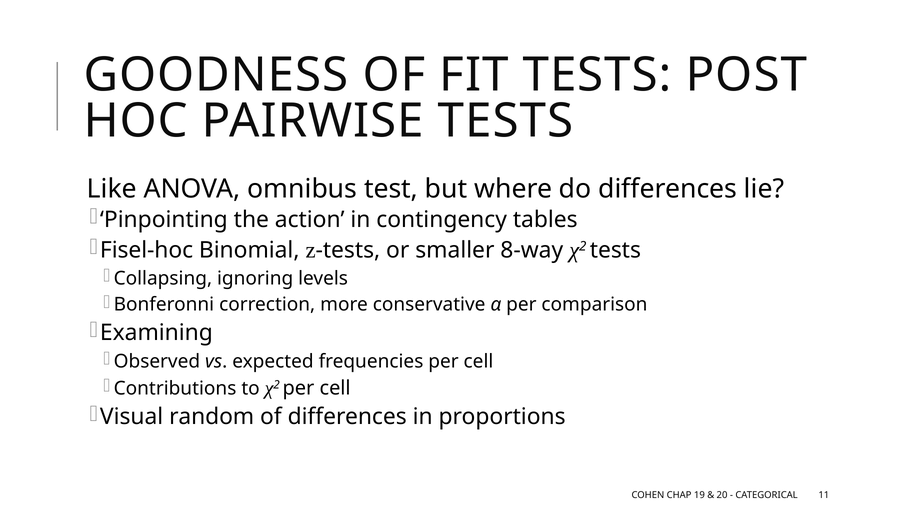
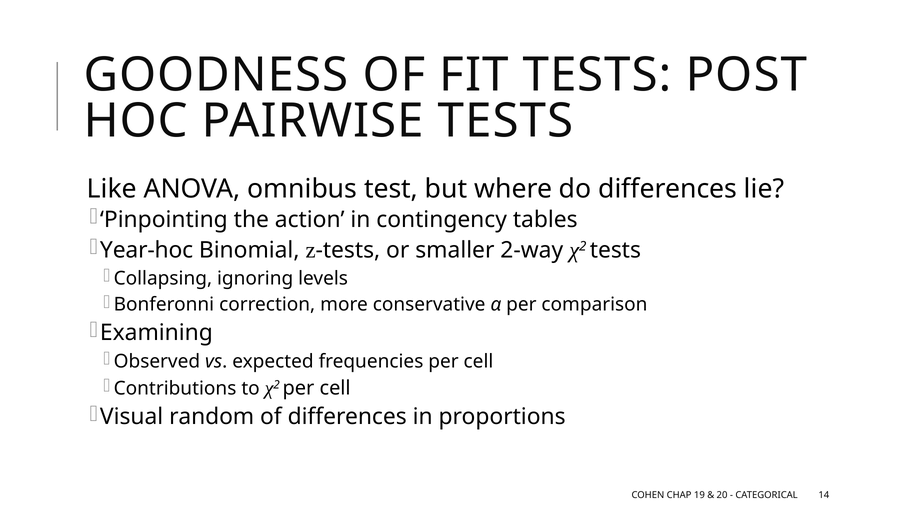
Fisel-hoc: Fisel-hoc -> Year-hoc
8-way: 8-way -> 2-way
11: 11 -> 14
